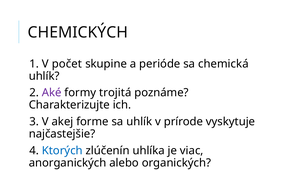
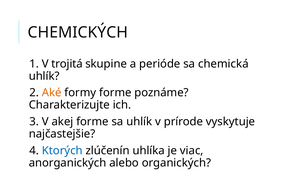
počet: počet -> trojitá
Aké colour: purple -> orange
formy trojitá: trojitá -> forme
